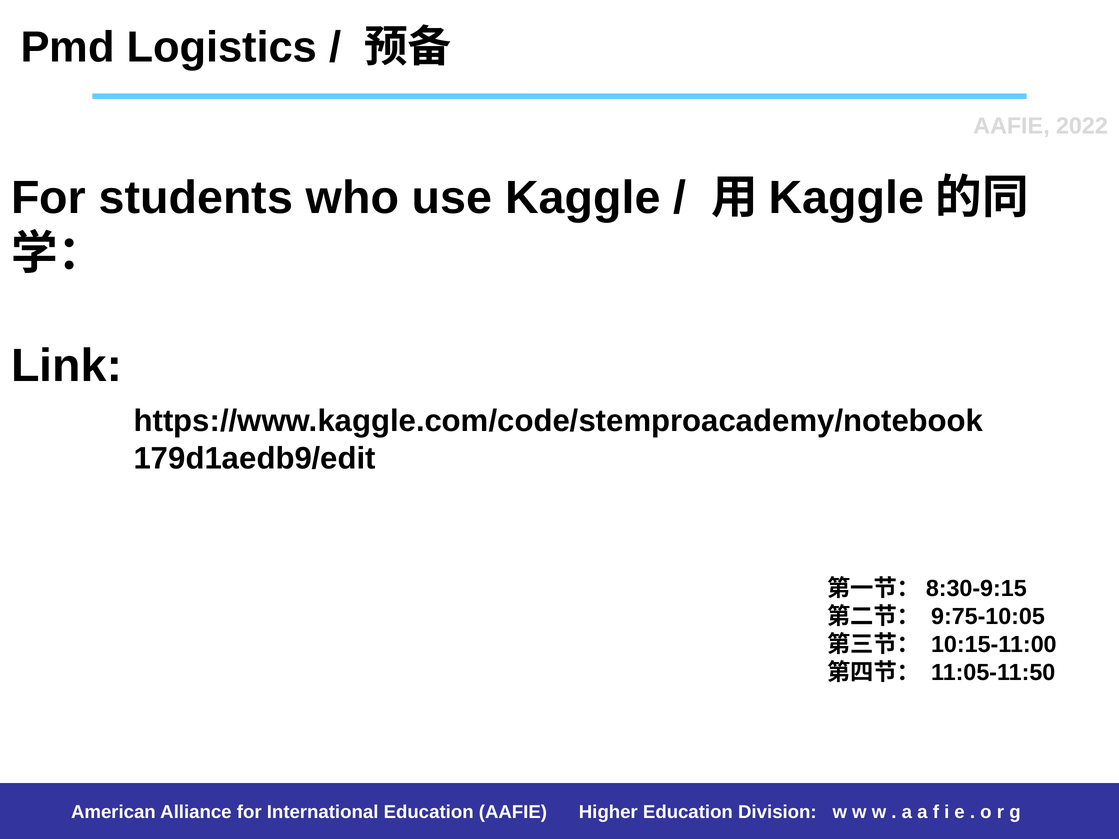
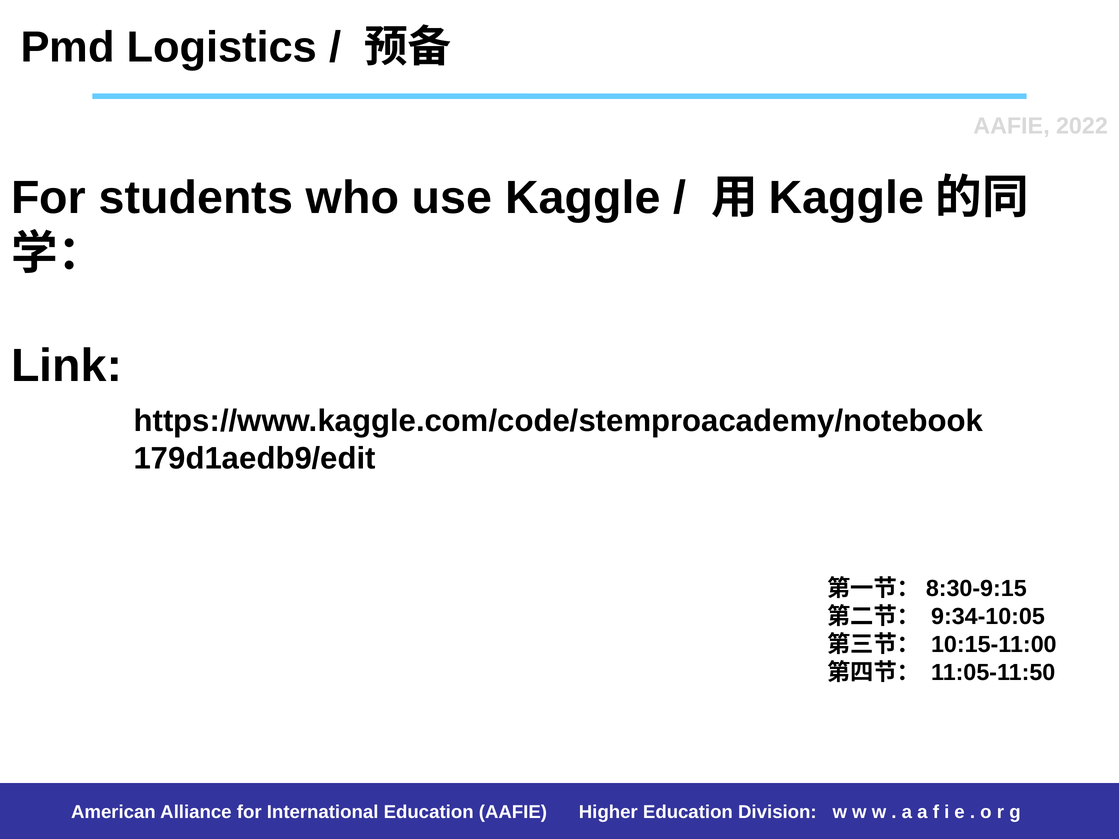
9:75-10:05: 9:75-10:05 -> 9:34-10:05
